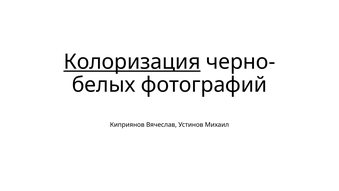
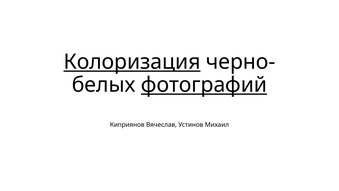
фотографий underline: none -> present
